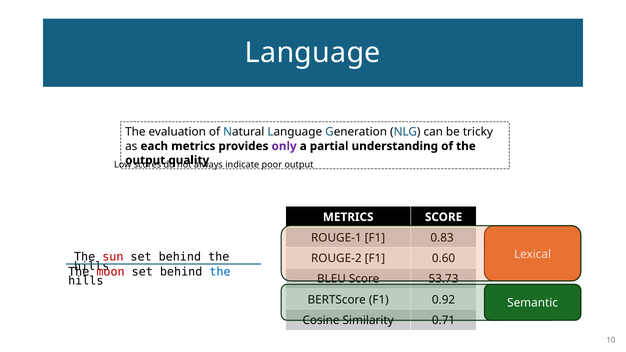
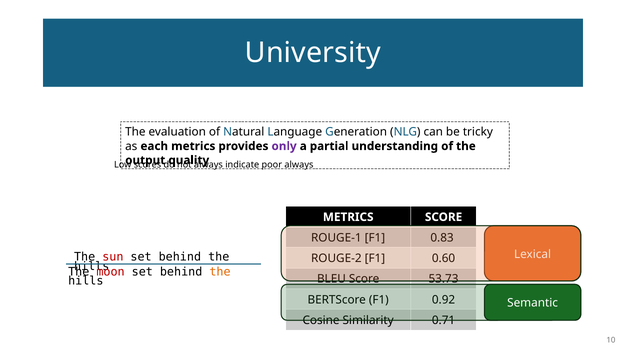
Language at (313, 53): Language -> University
poor output: output -> always
the at (220, 272) colour: blue -> orange
